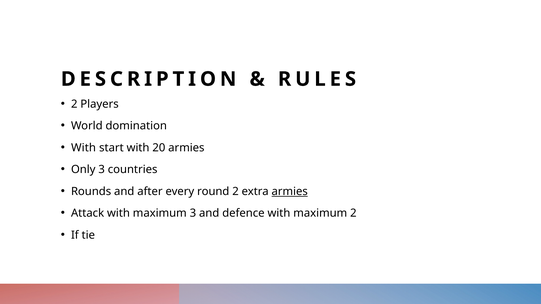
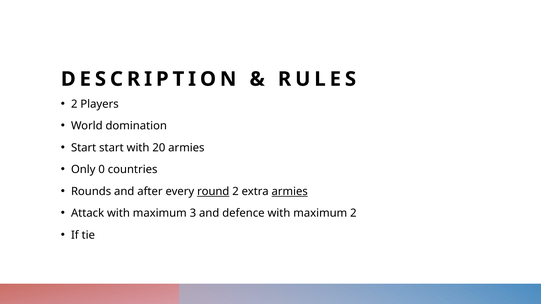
With at (84, 148): With -> Start
Only 3: 3 -> 0
round underline: none -> present
